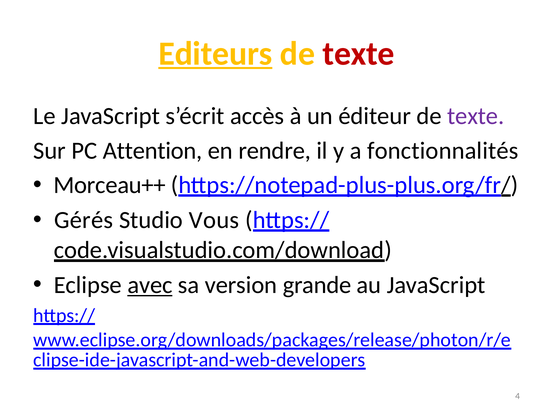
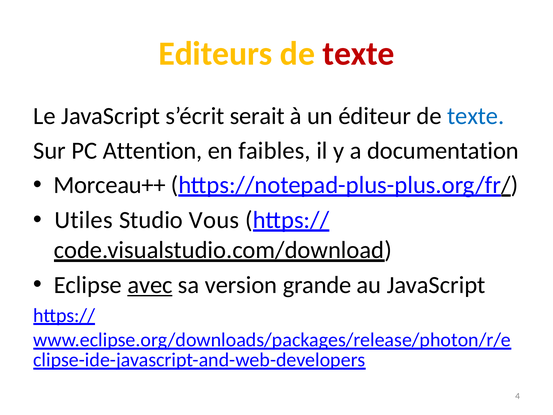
Editeurs underline: present -> none
accès: accès -> serait
texte at (476, 116) colour: purple -> blue
rendre: rendre -> faibles
fonctionnalités: fonctionnalités -> documentation
Gérés: Gérés -> Utiles
